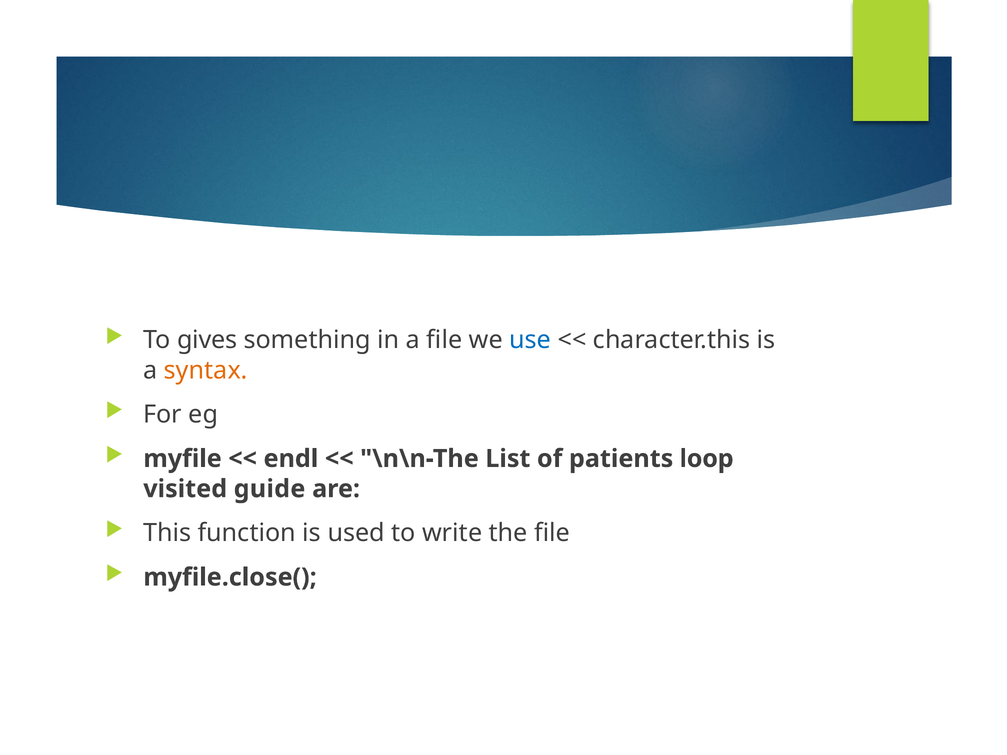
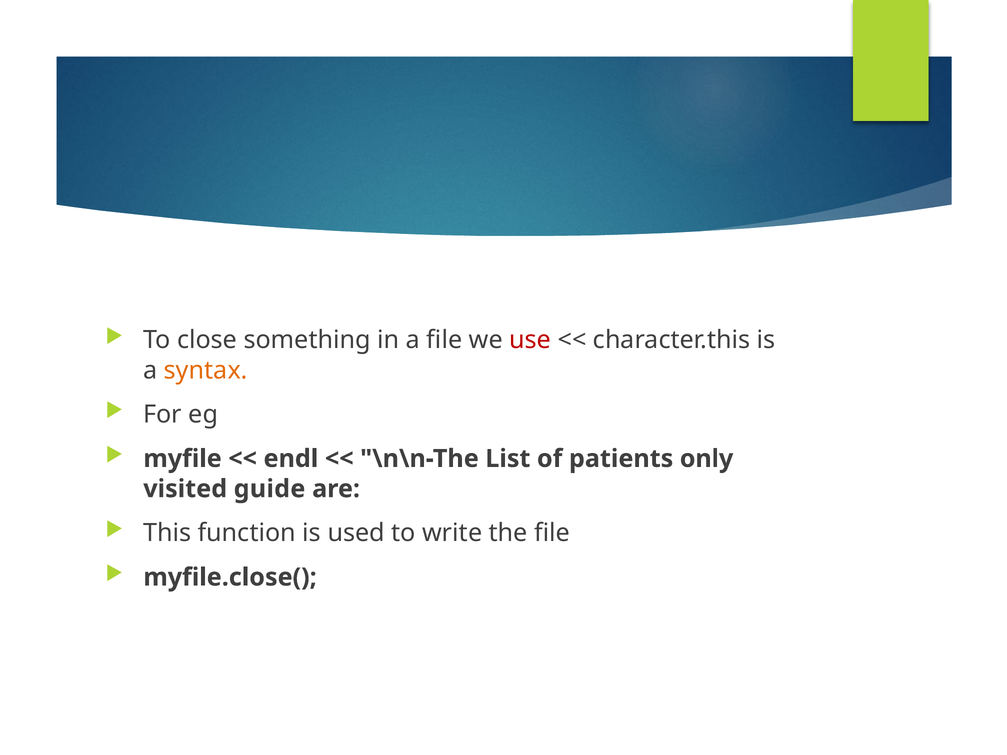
gives: gives -> close
use colour: blue -> red
loop: loop -> only
